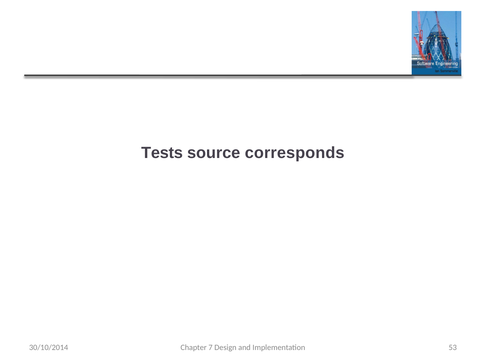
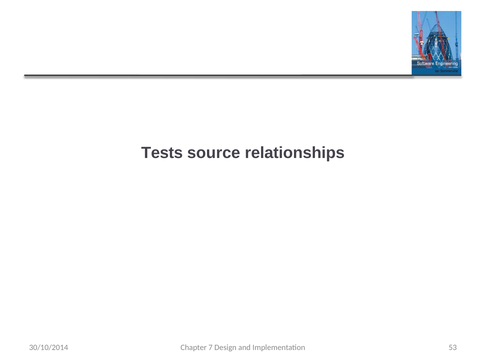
corresponds: corresponds -> relationships
